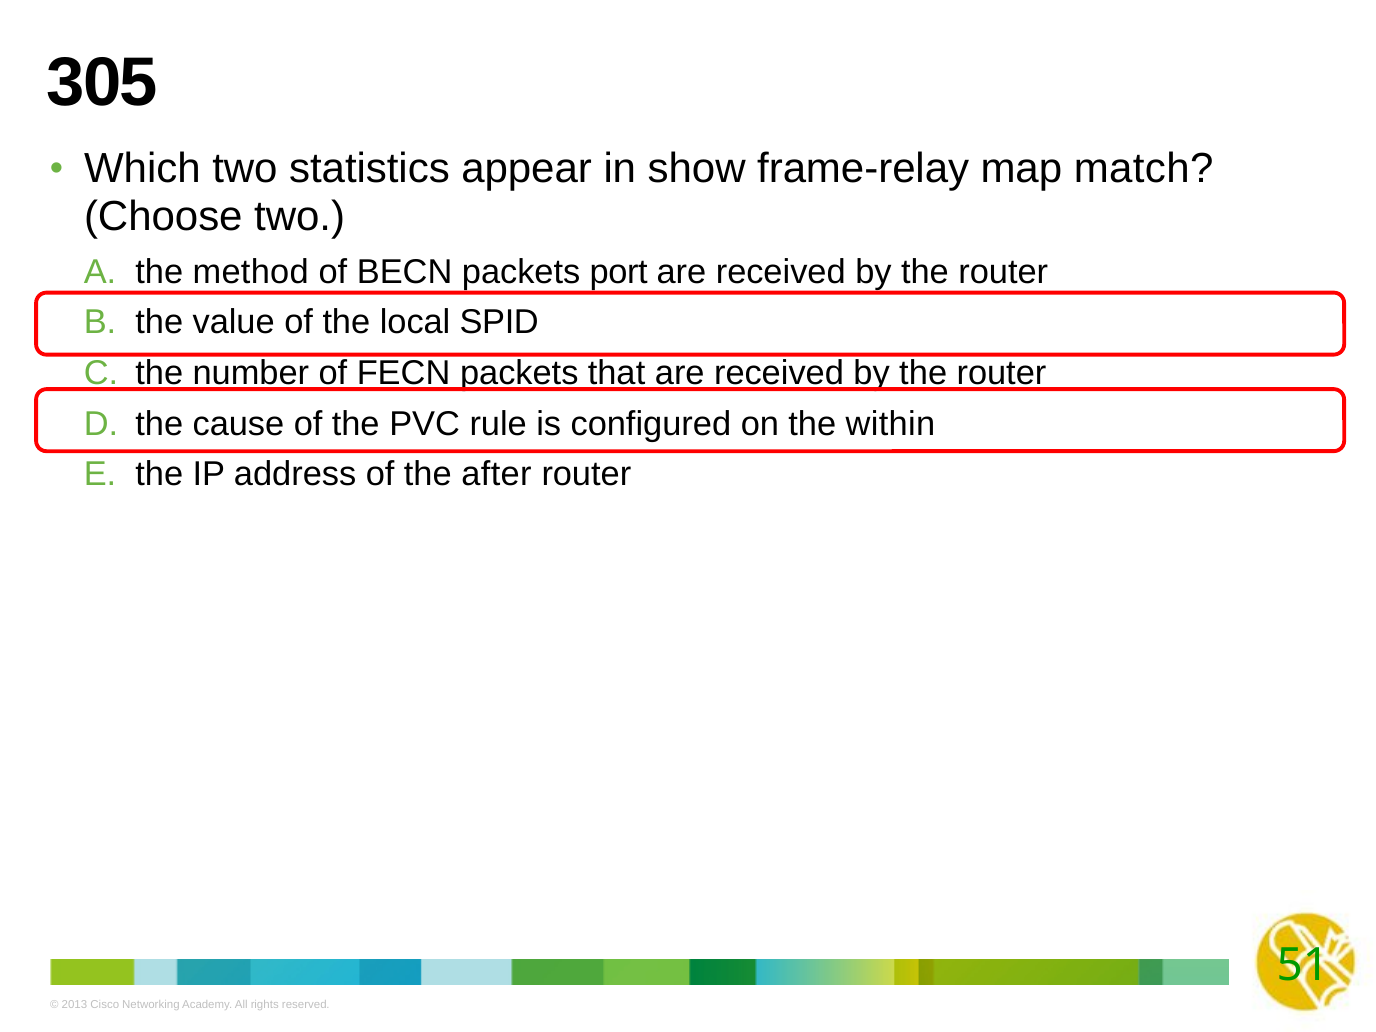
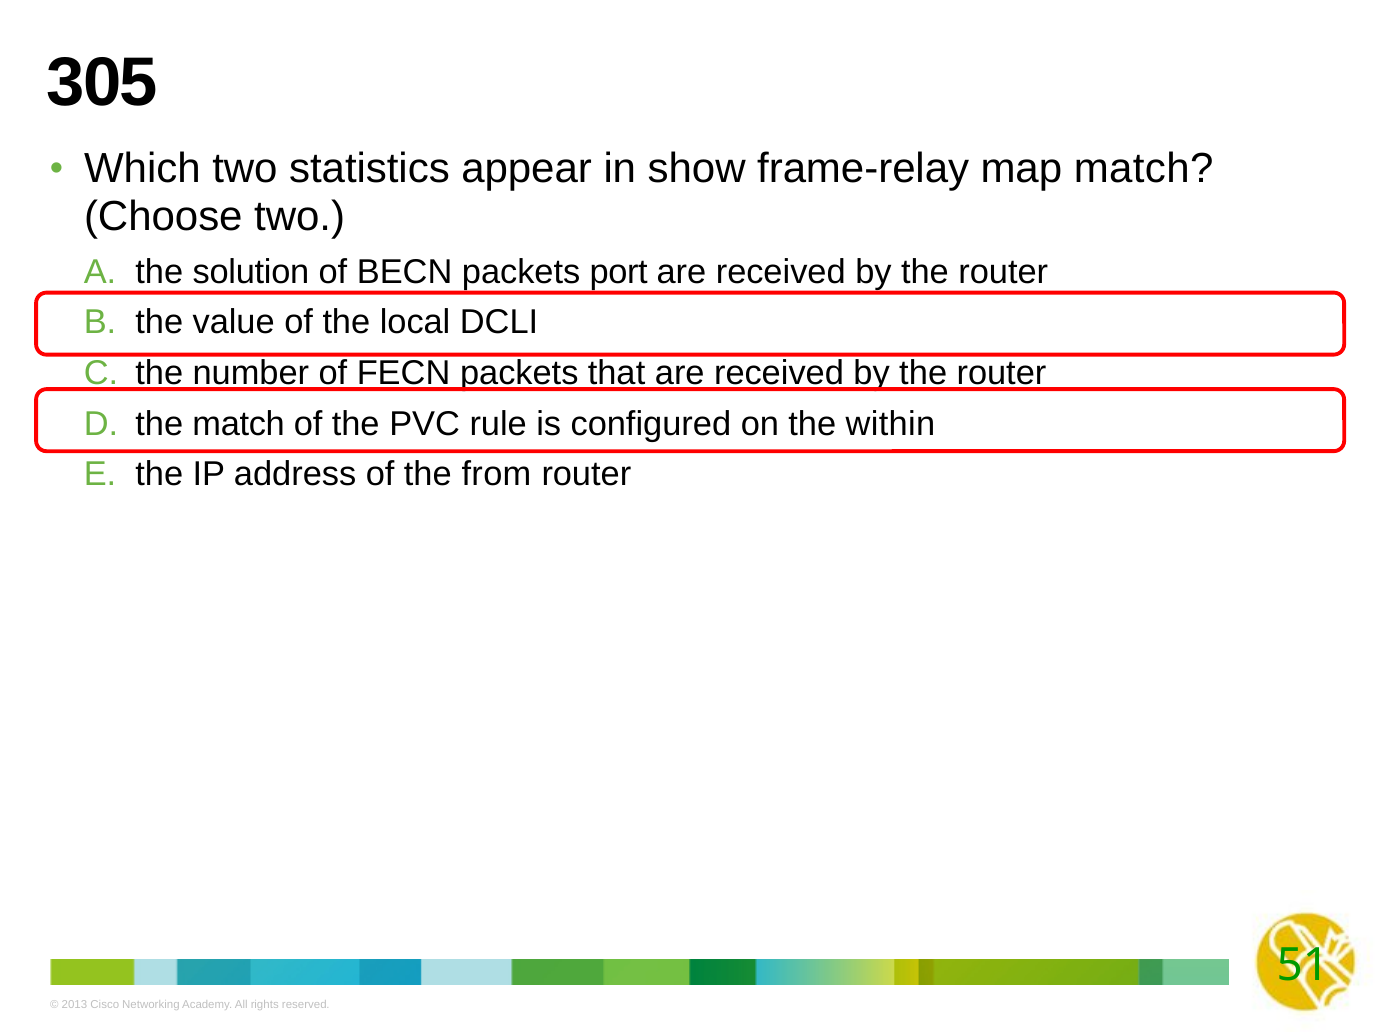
method: method -> solution
SPID: SPID -> DCLI
the cause: cause -> match
after: after -> from
